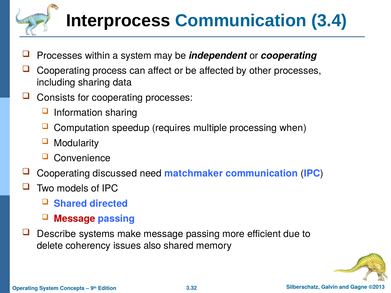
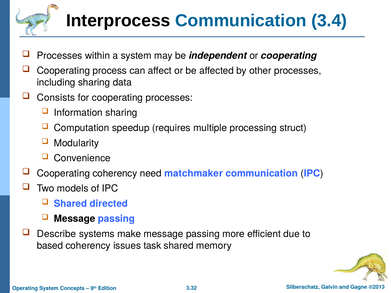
when: when -> struct
Cooperating discussed: discussed -> coherency
Message at (75, 219) colour: red -> black
delete: delete -> based
also: also -> task
